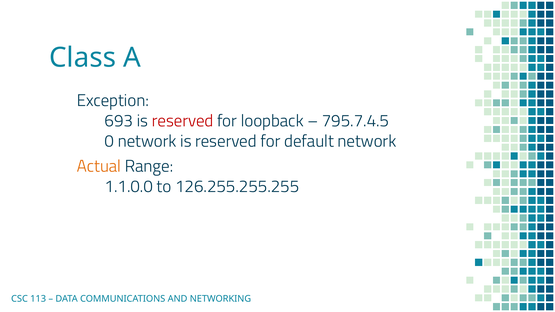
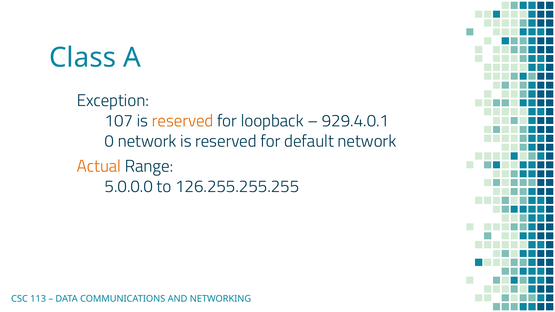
693: 693 -> 107
reserved at (183, 121) colour: red -> orange
795.7.4.5: 795.7.4.5 -> 929.4.0.1
1.1.0.0: 1.1.0.0 -> 5.0.0.0
